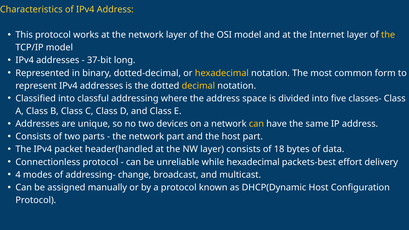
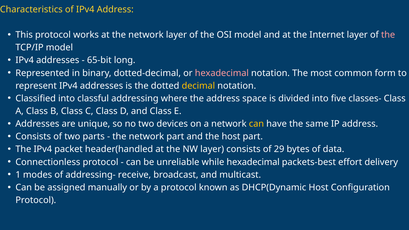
the at (388, 35) colour: yellow -> pink
37-bit: 37-bit -> 65-bit
hexadecimal at (222, 73) colour: yellow -> pink
18: 18 -> 29
4: 4 -> 1
change: change -> receive
